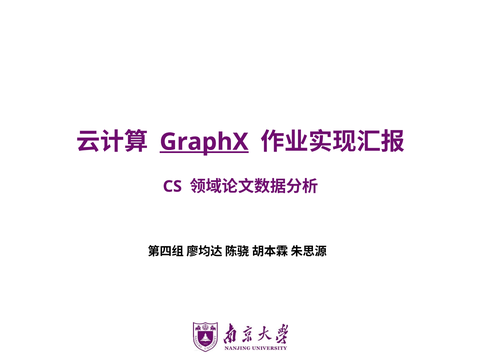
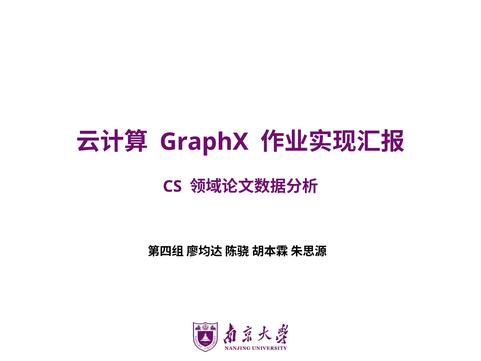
GraphX underline: present -> none
